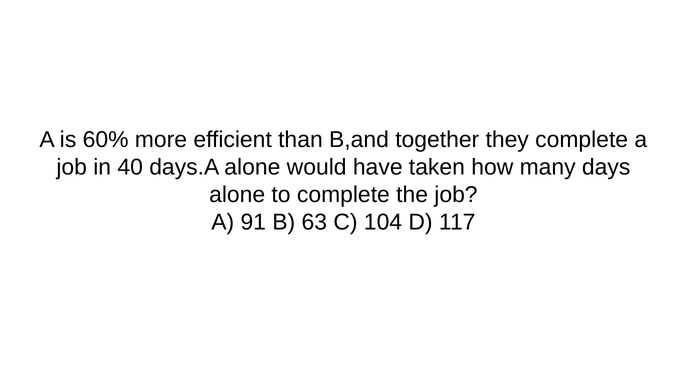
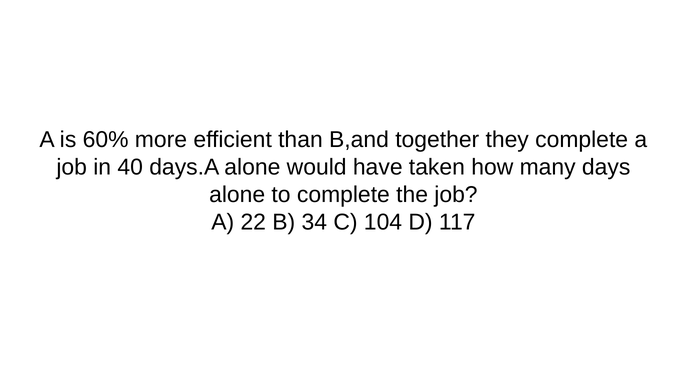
91: 91 -> 22
63: 63 -> 34
